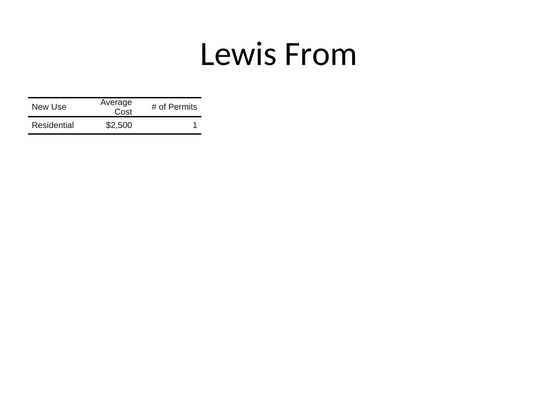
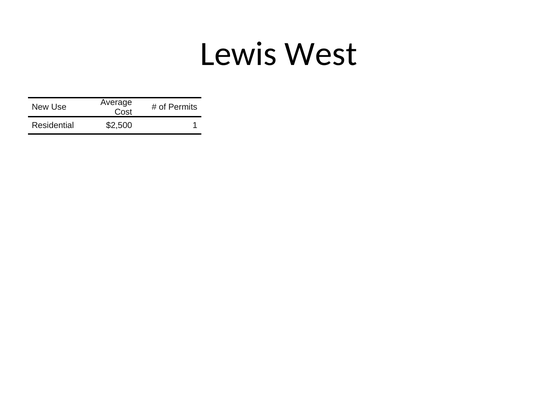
From: From -> West
